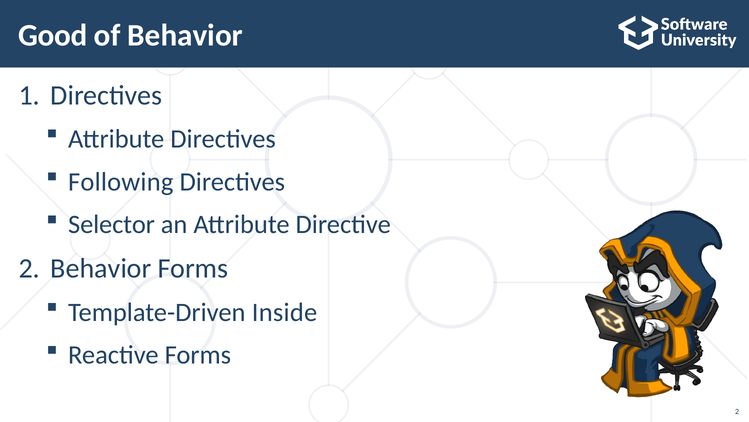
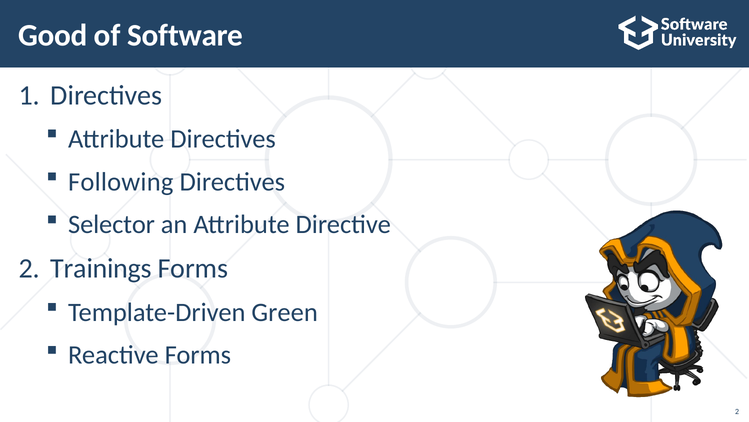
of Behavior: Behavior -> Software
2 Behavior: Behavior -> Trainings
Inside: Inside -> Green
